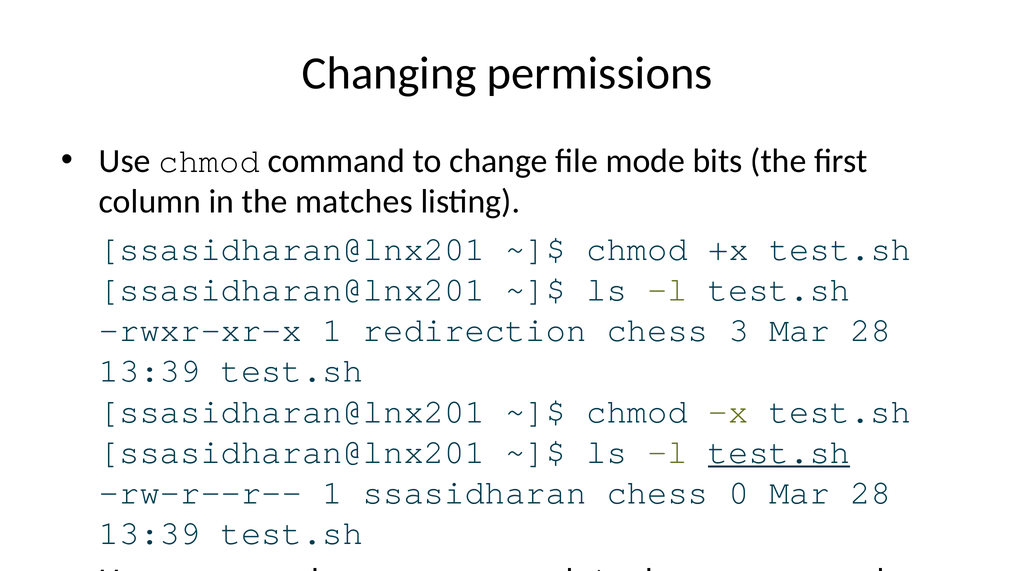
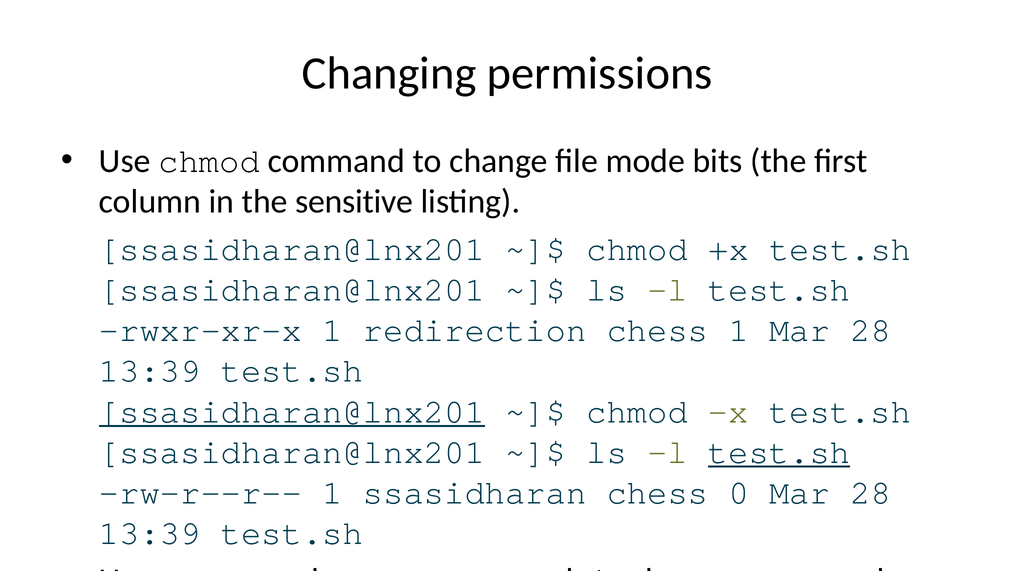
matches: matches -> sensitive
chess 3: 3 -> 1
ssasidharan@lnx201 at (292, 411) underline: none -> present
